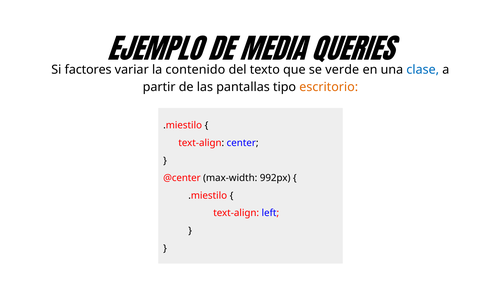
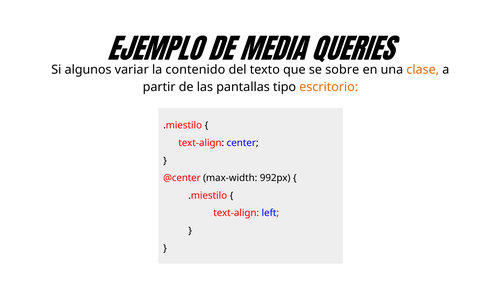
factores: factores -> algunos
verde: verde -> sobre
clase colour: blue -> orange
